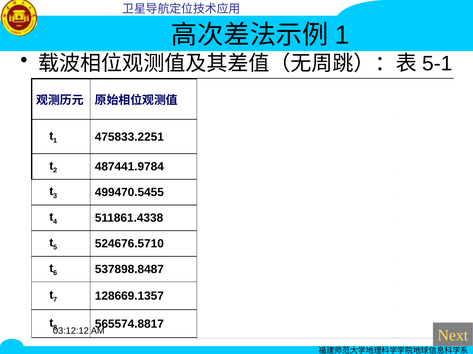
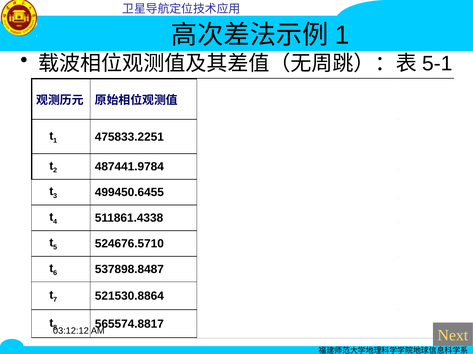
499470.5455: 499470.5455 -> 499450.6455
128669.1357: 128669.1357 -> 521530.8864
